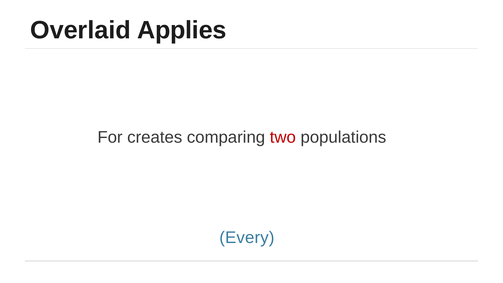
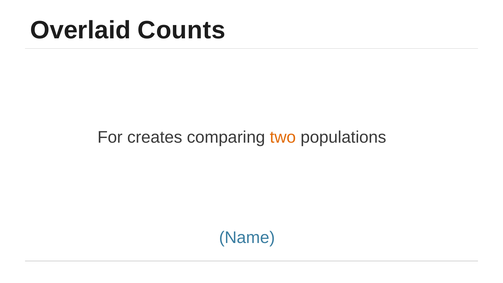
Applies: Applies -> Counts
two colour: red -> orange
Every: Every -> Name
